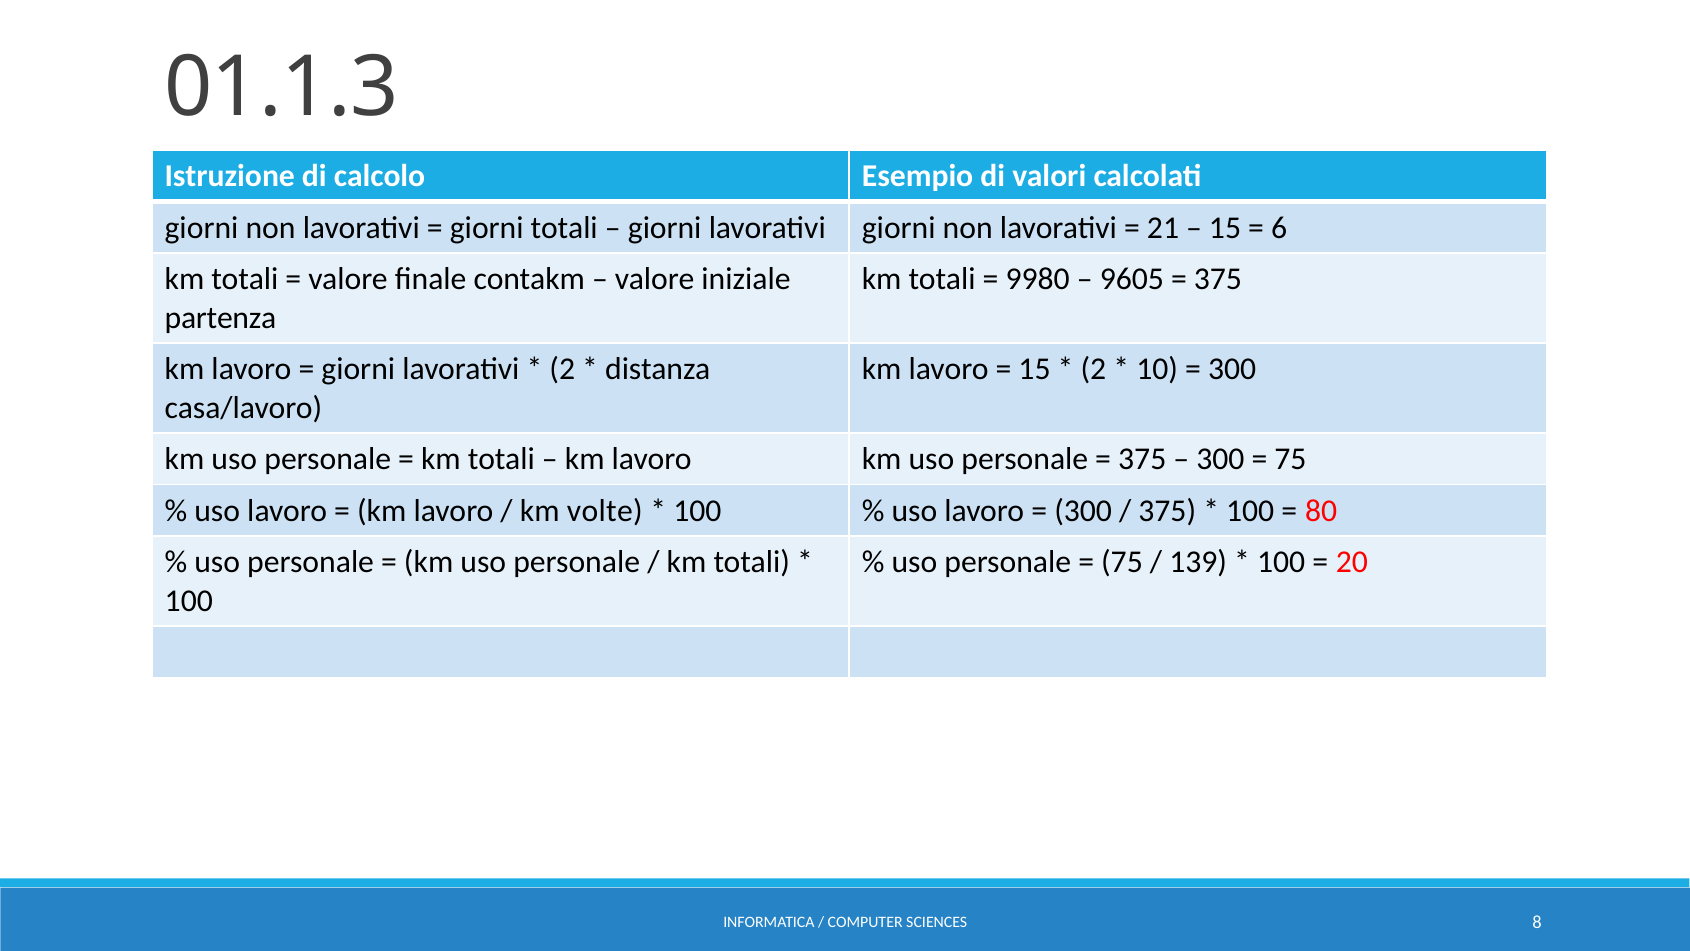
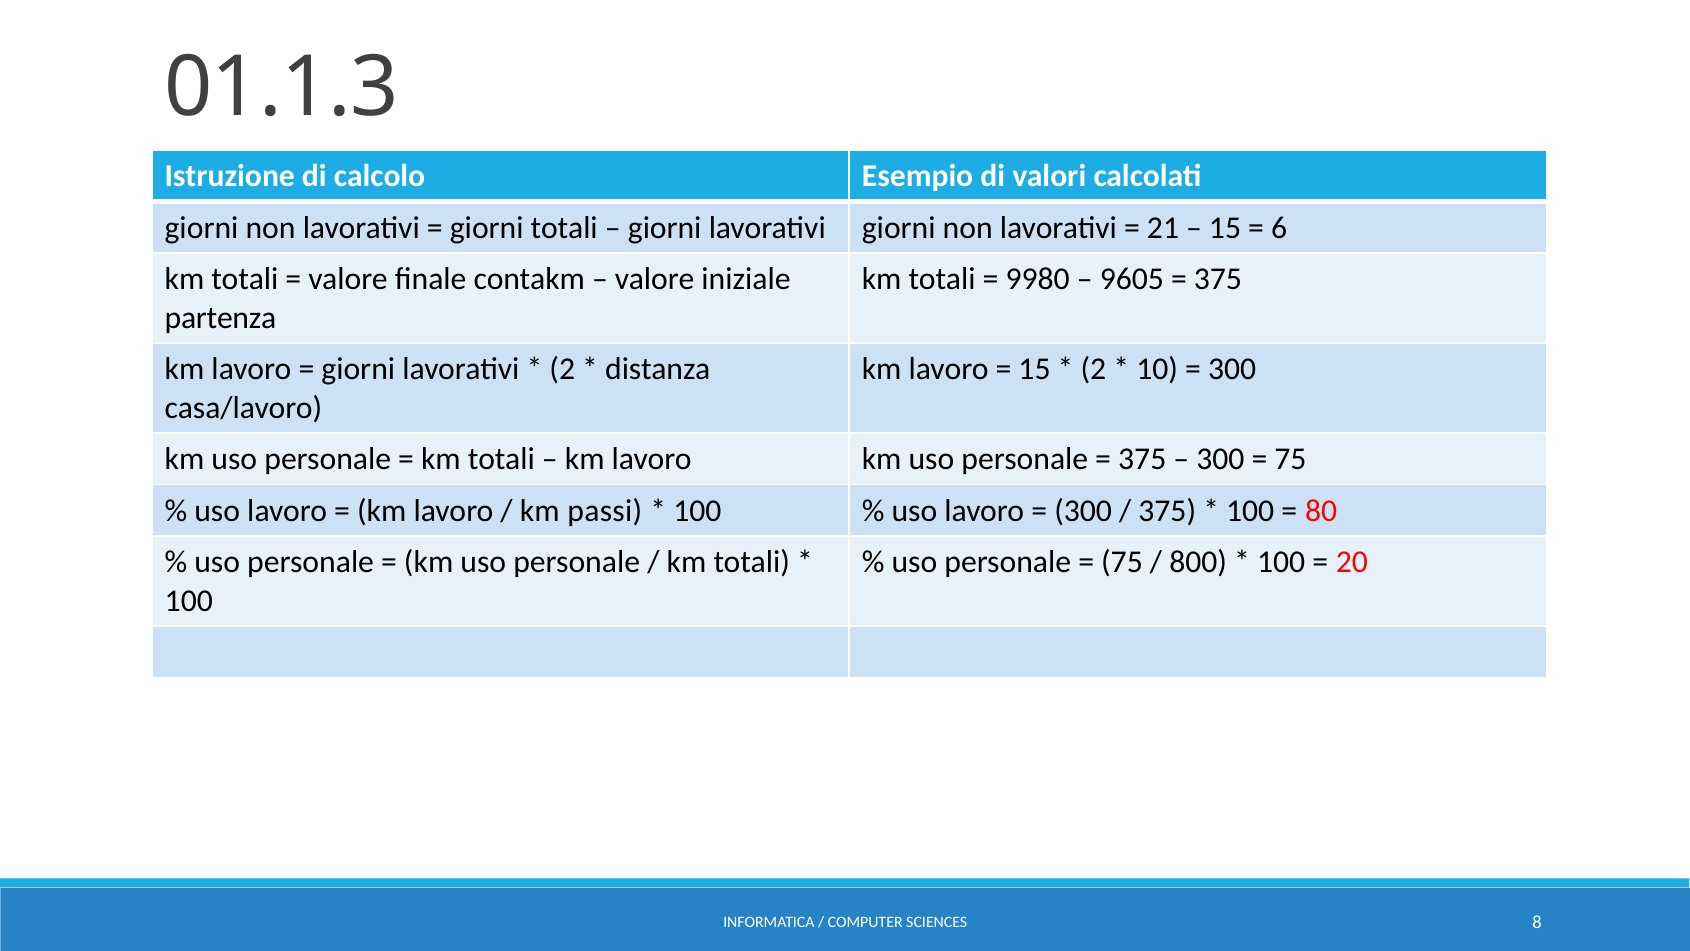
volte: volte -> passi
139: 139 -> 800
